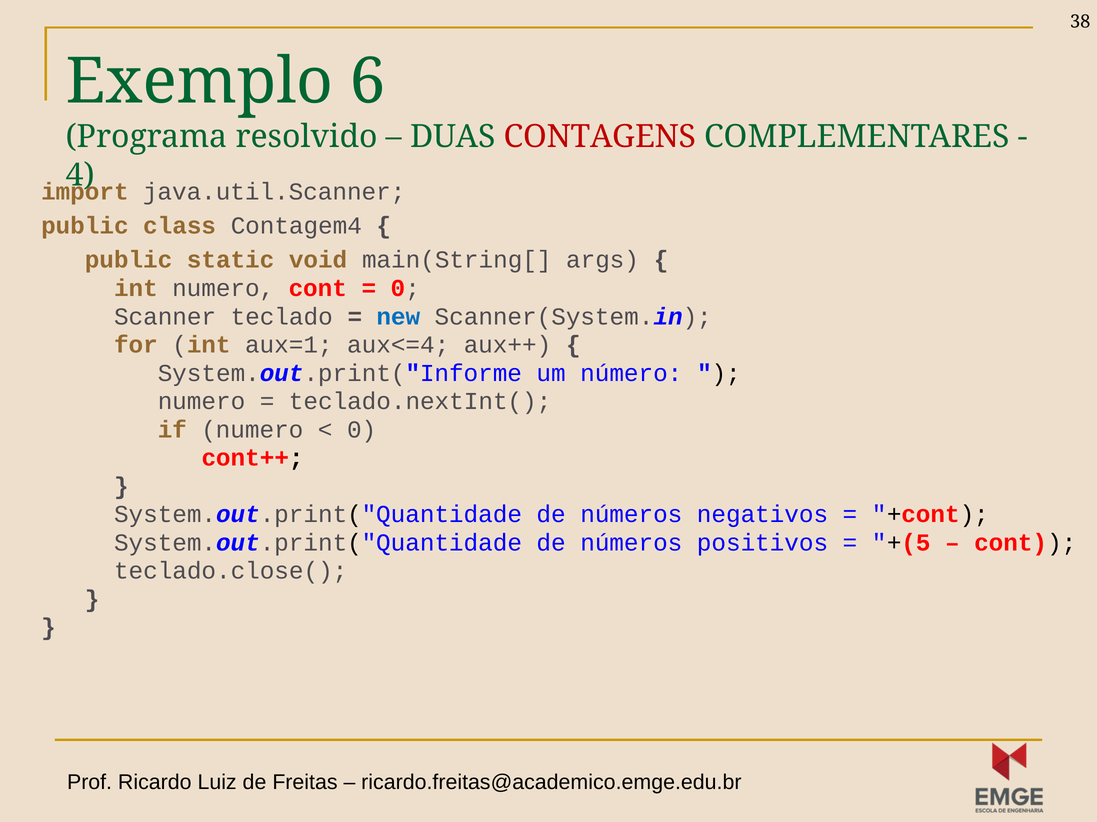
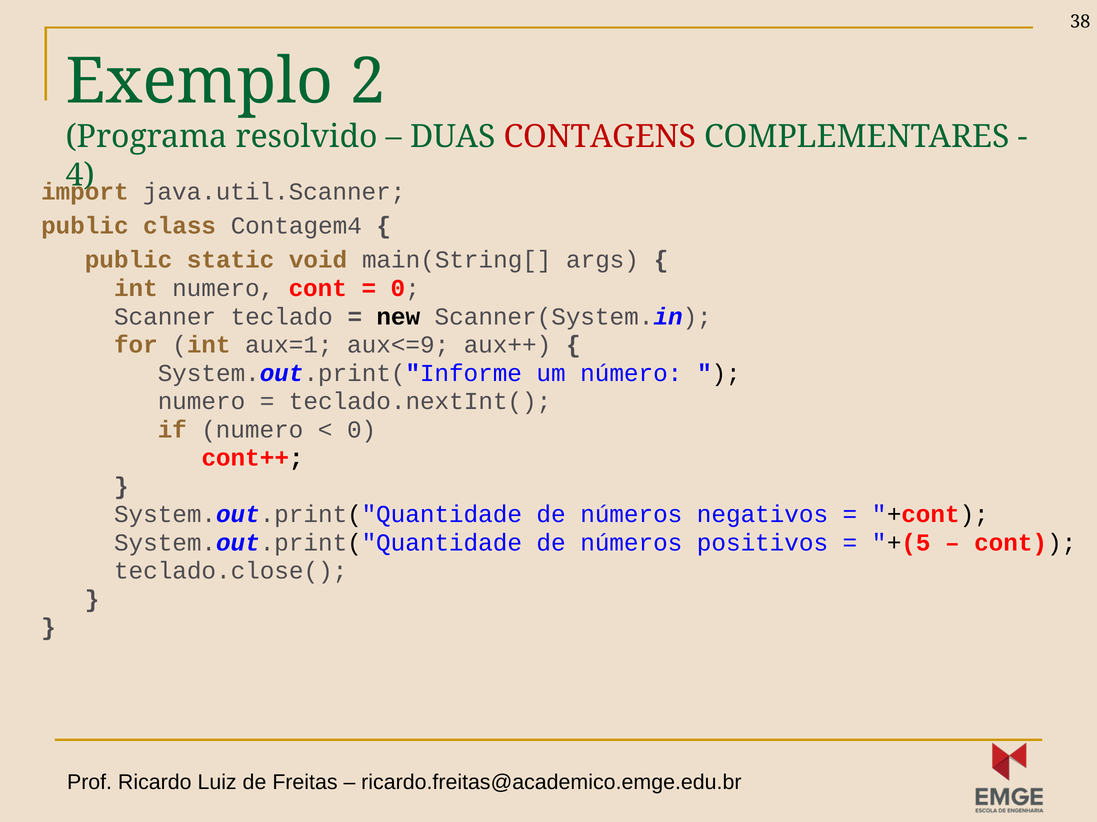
6: 6 -> 2
new colour: blue -> black
aux<=4: aux<=4 -> aux<=9
